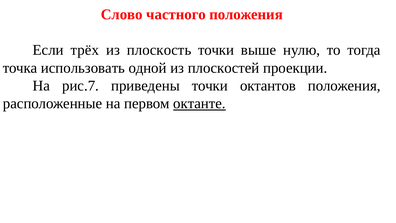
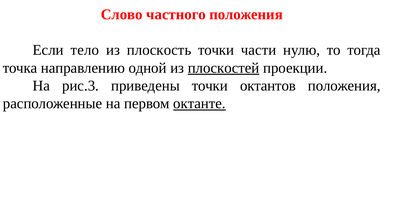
трёх: трёх -> тело
выше: выше -> части
использовать: использовать -> направлению
плоскостей underline: none -> present
рис.7: рис.7 -> рис.3
